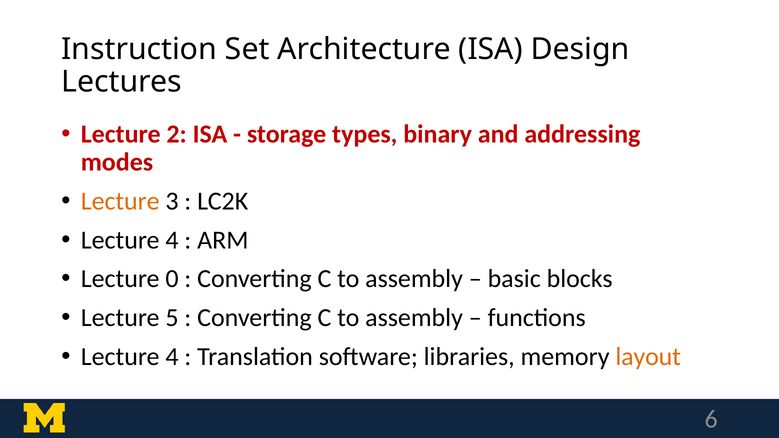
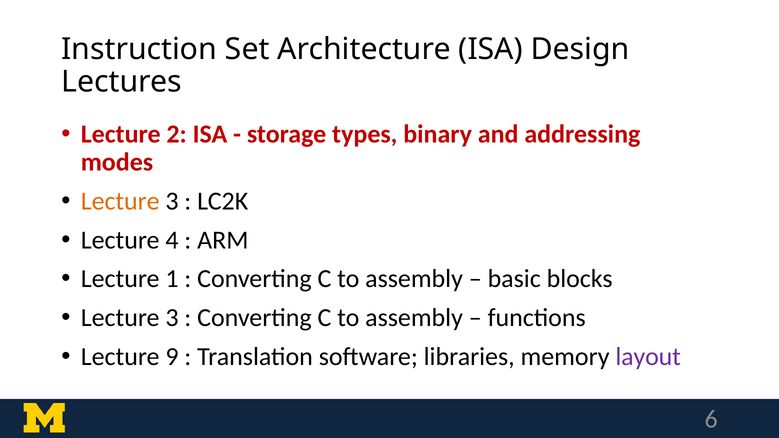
0: 0 -> 1
5 at (172, 318): 5 -> 3
4 at (172, 357): 4 -> 9
layout colour: orange -> purple
